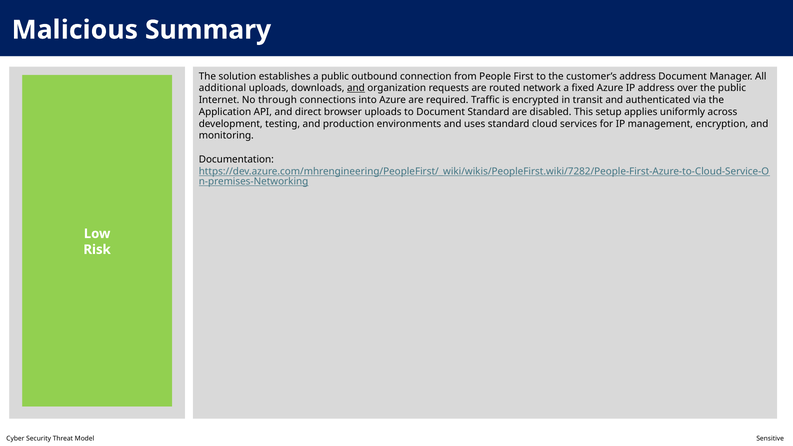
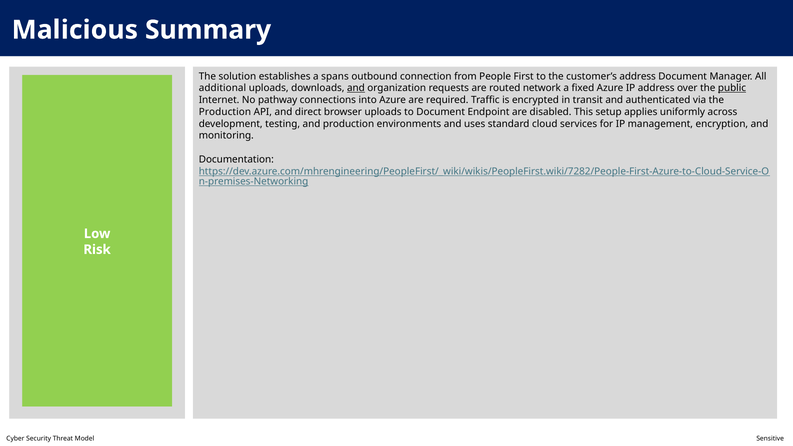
a public: public -> spans
public at (732, 88) underline: none -> present
through: through -> pathway
Application at (225, 112): Application -> Production
Document Standard: Standard -> Endpoint
